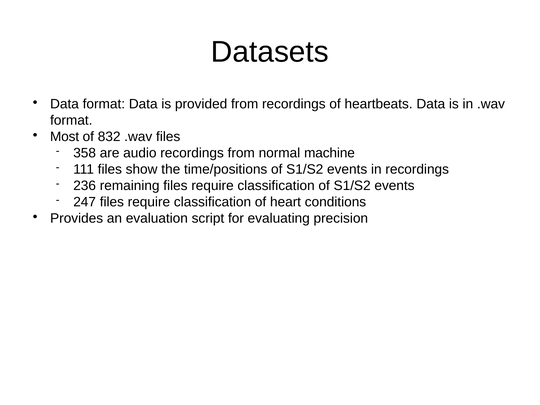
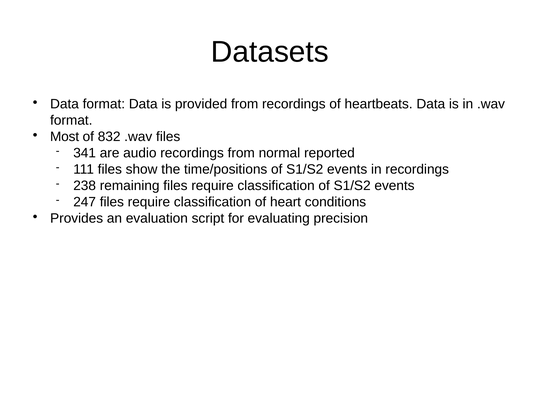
358: 358 -> 341
machine: machine -> reported
236: 236 -> 238
